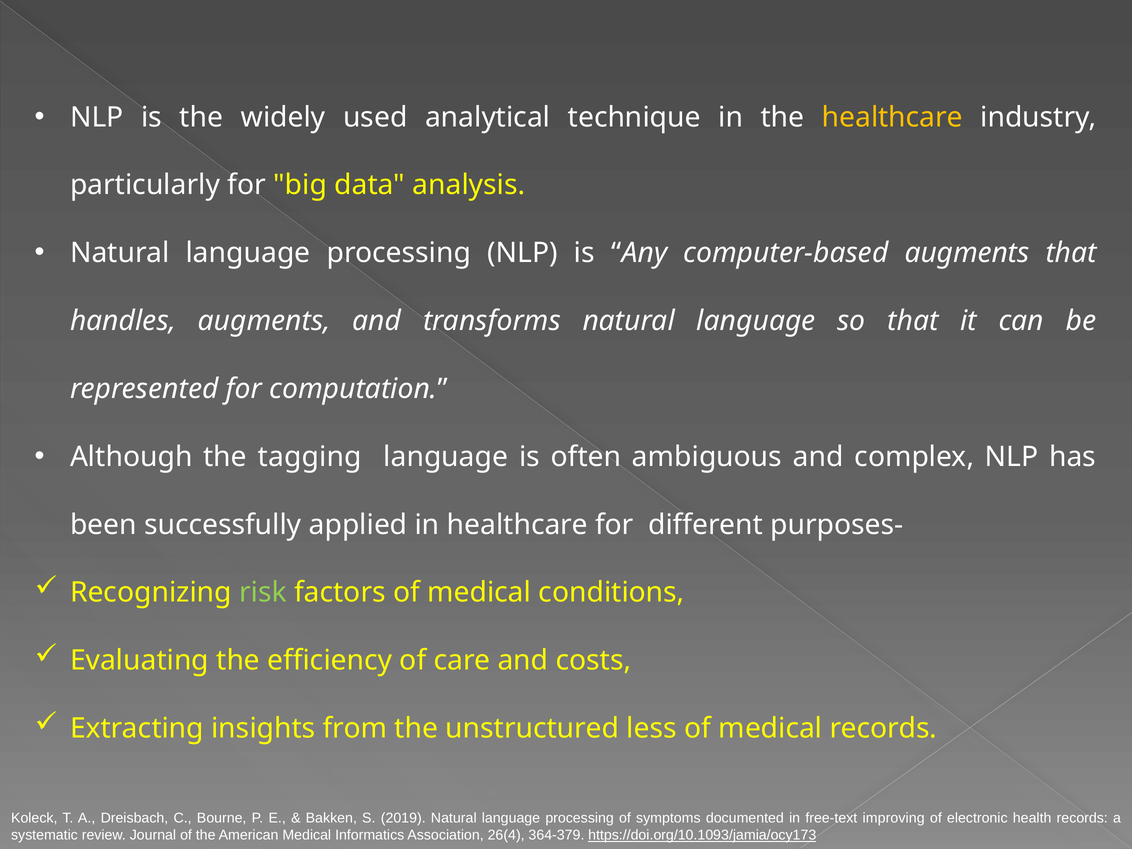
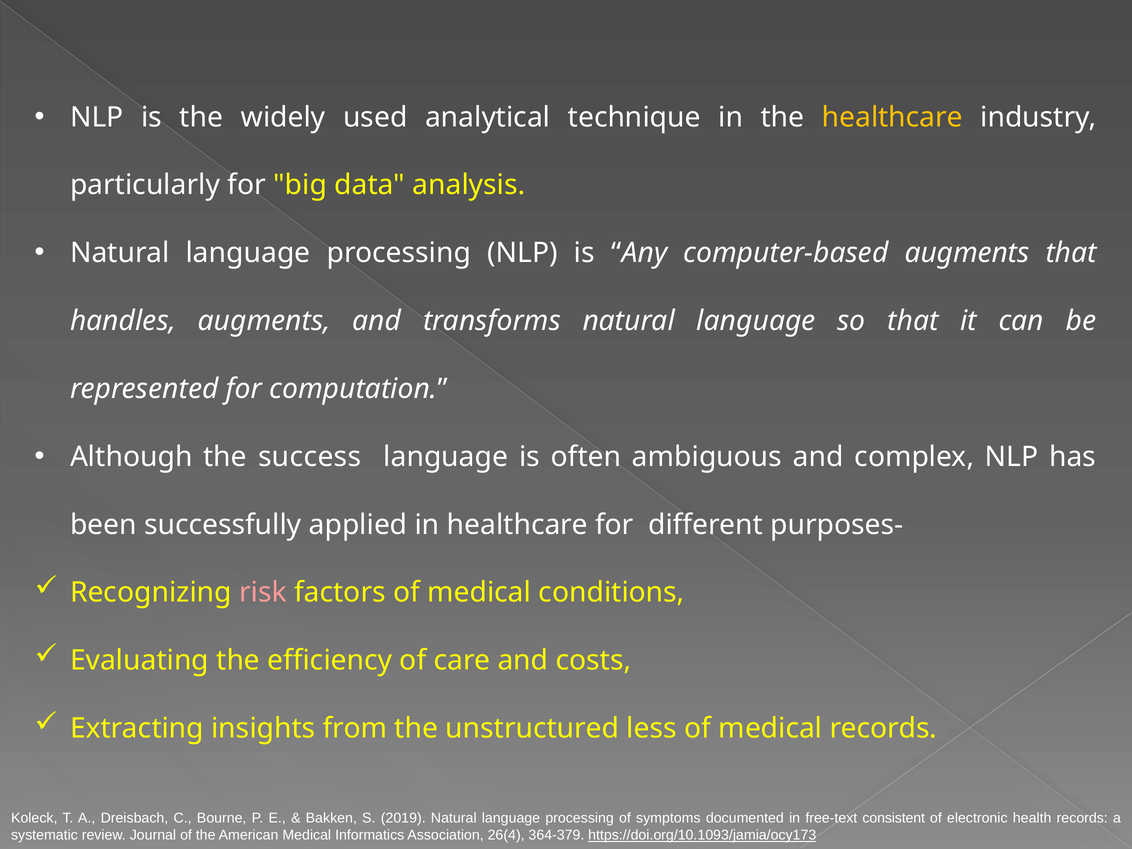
tagging: tagging -> success
risk colour: light green -> pink
improving: improving -> consistent
